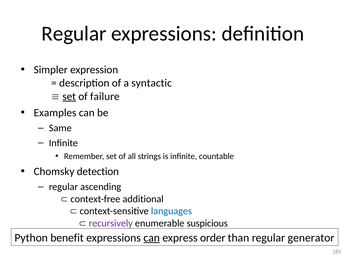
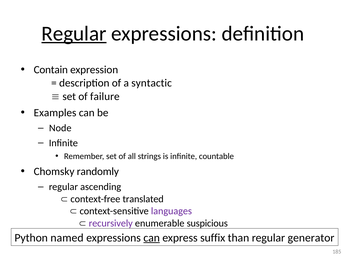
Regular at (74, 33) underline: none -> present
Simpler: Simpler -> Contain
set at (69, 96) underline: present -> none
Same: Same -> Node
detection: detection -> randomly
additional: additional -> translated
languages colour: blue -> purple
benefit: benefit -> named
order: order -> suffix
